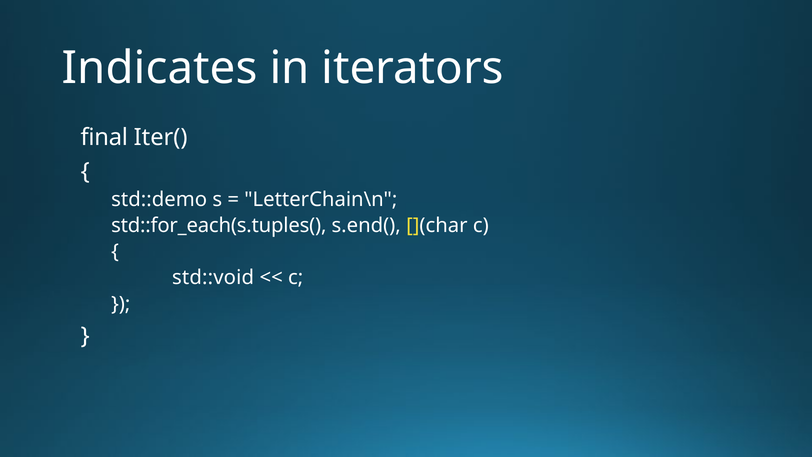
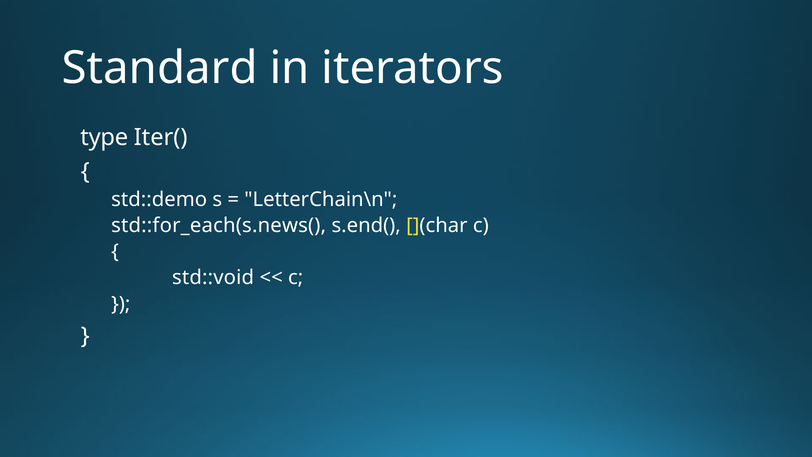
Indicates: Indicates -> Standard
final: final -> type
std::for_each(s.tuples(: std::for_each(s.tuples( -> std::for_each(s.news(
